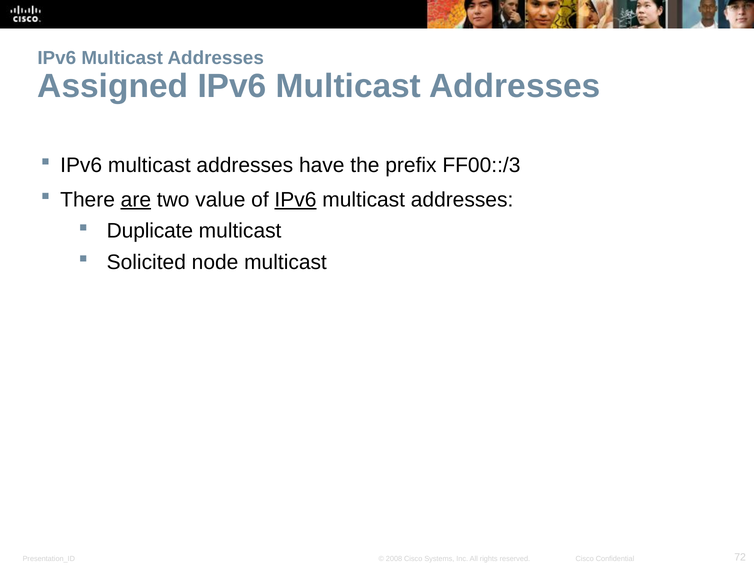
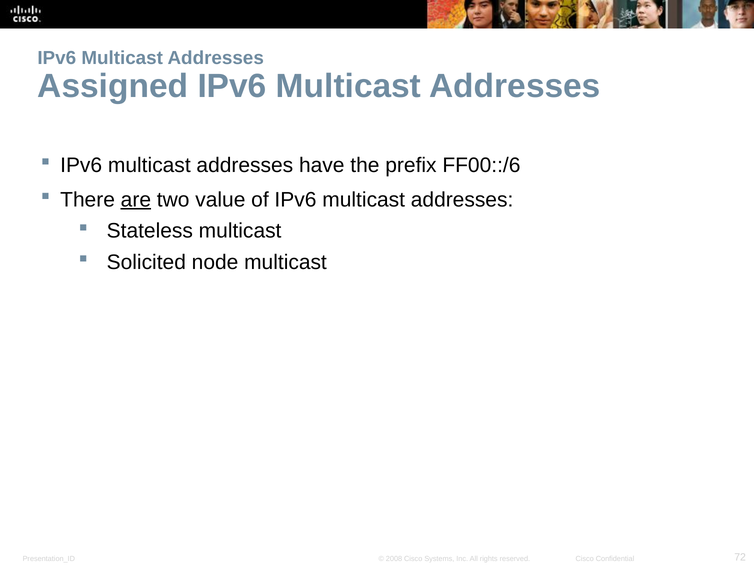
FF00::/3: FF00::/3 -> FF00::/6
IPv6 at (295, 200) underline: present -> none
Duplicate: Duplicate -> Stateless
